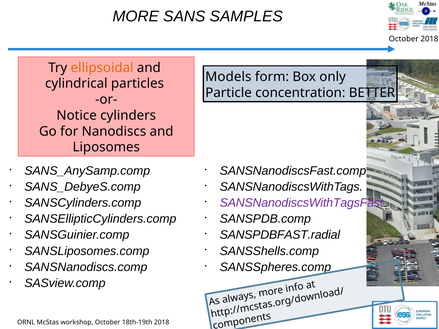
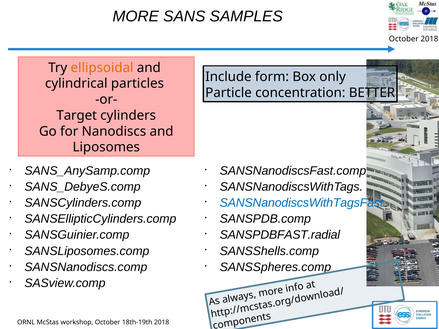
Models: Models -> Include
Notice: Notice -> Target
SANSNanodiscsWithTagsFast colour: purple -> blue
